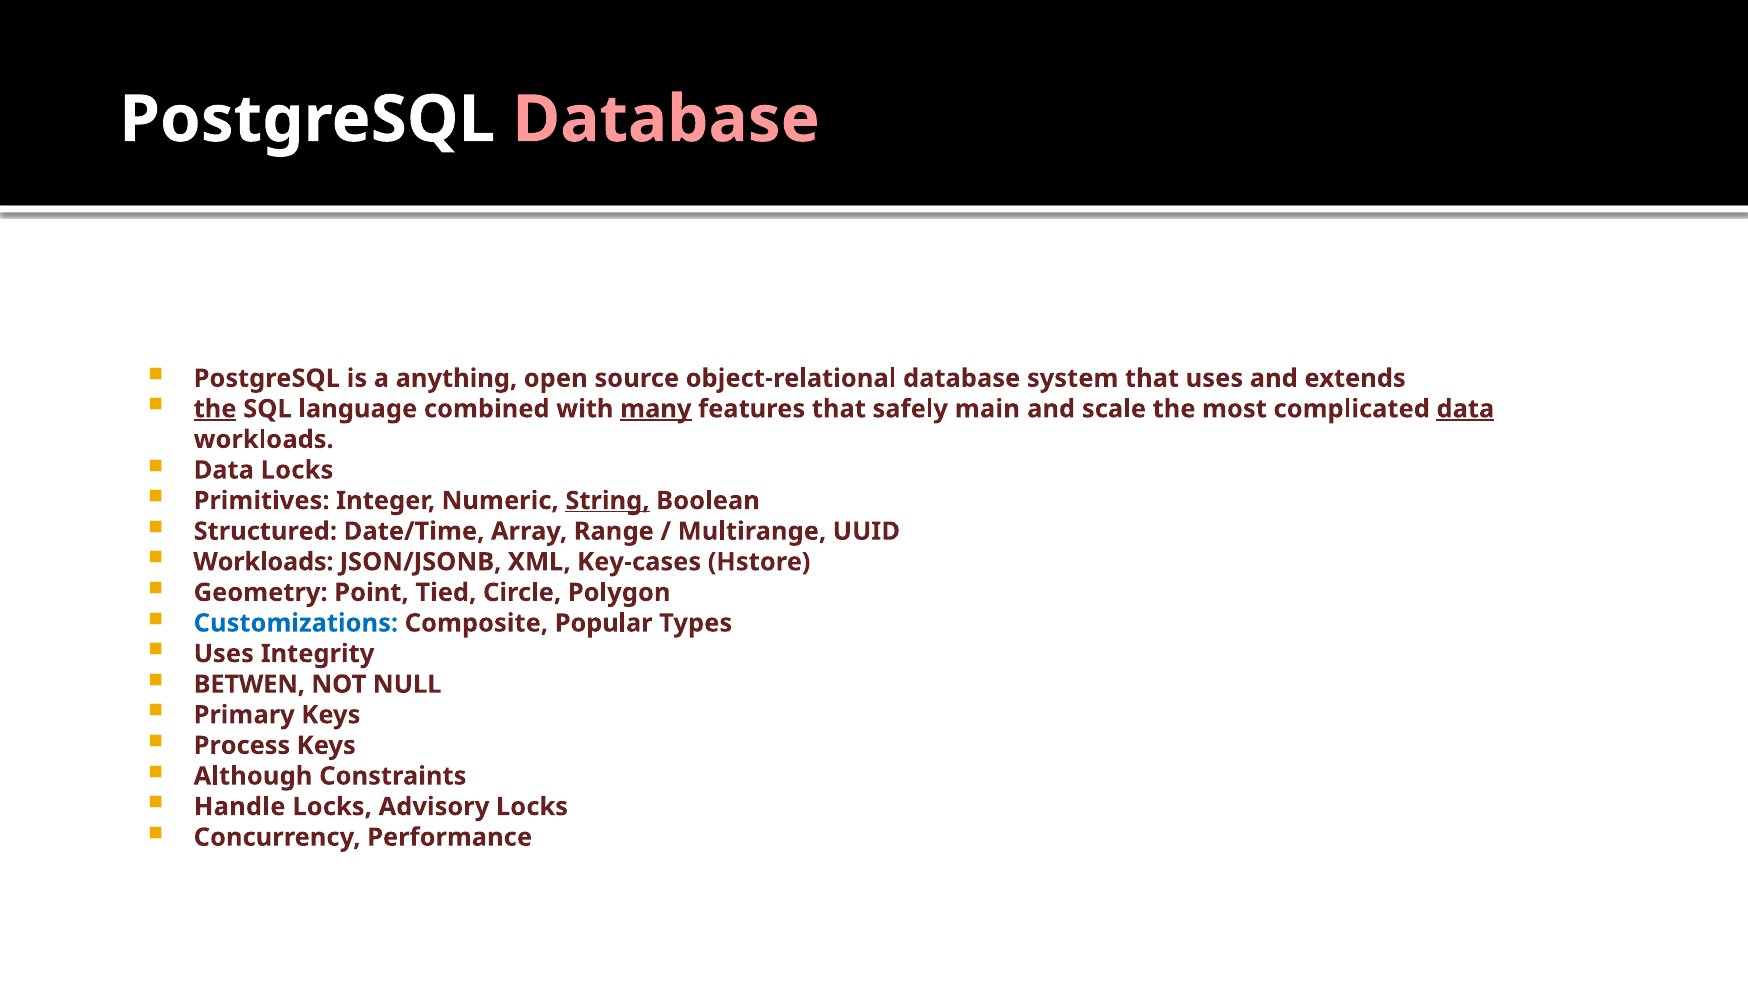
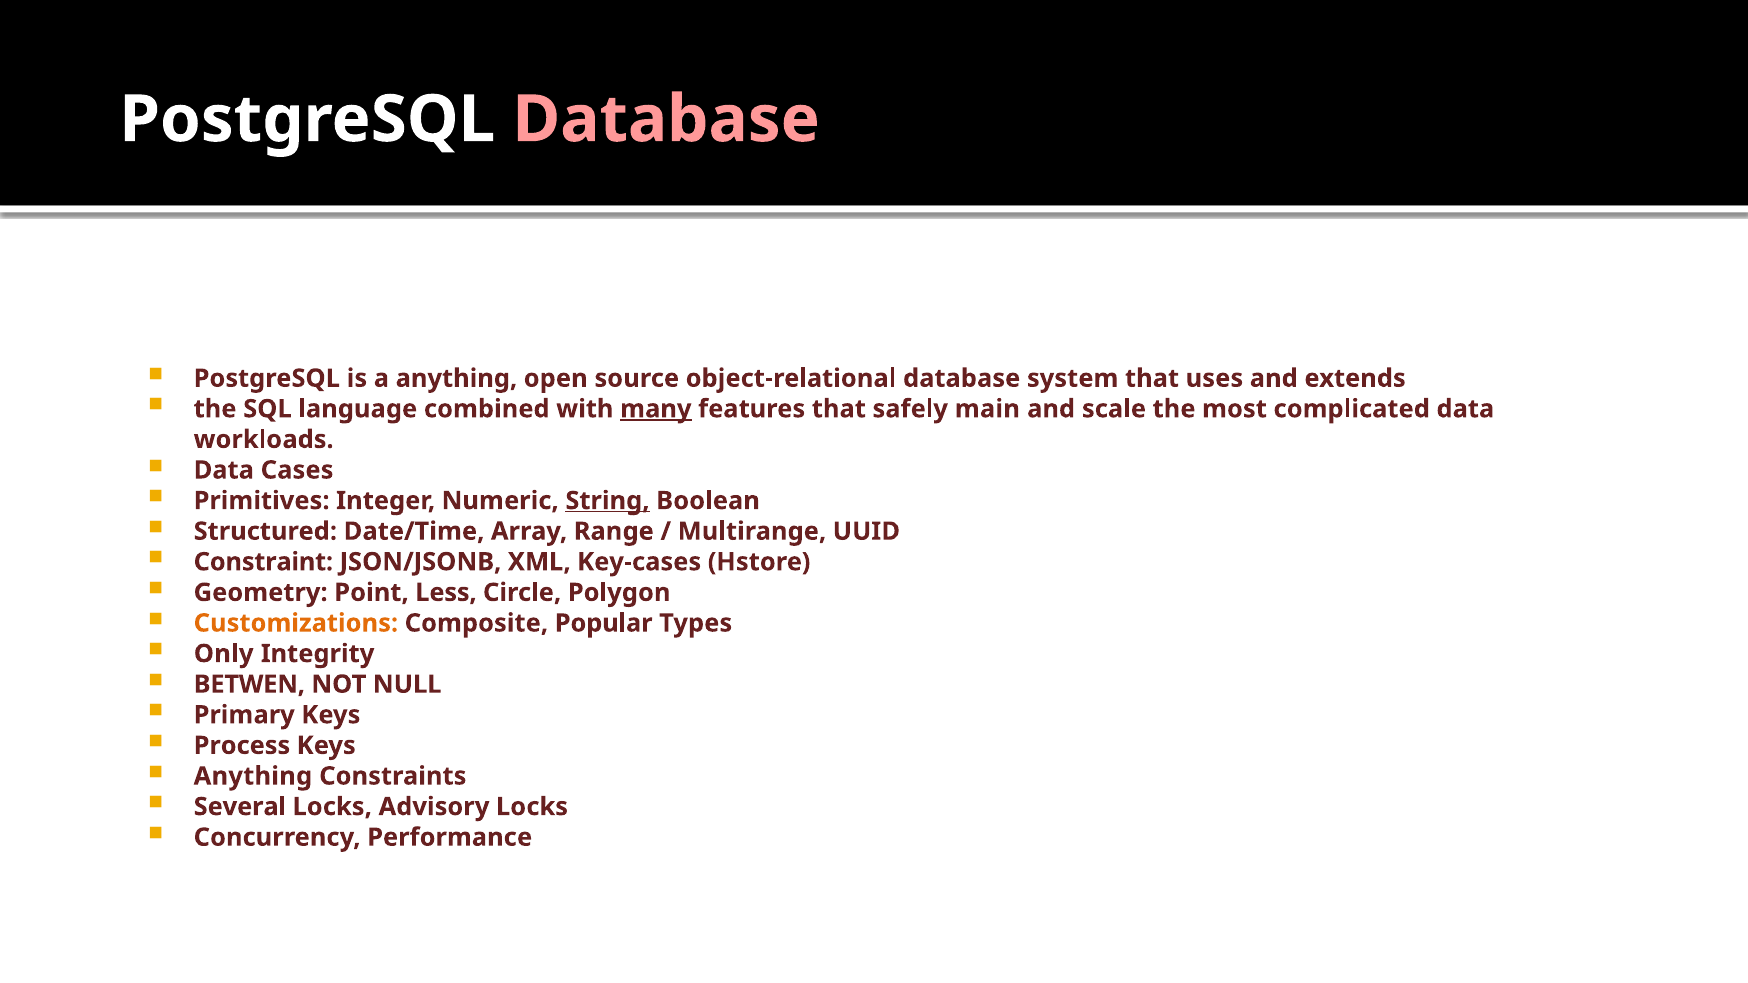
the at (215, 409) underline: present -> none
data at (1465, 409) underline: present -> none
Data Locks: Locks -> Cases
Workloads at (263, 562): Workloads -> Constraint
Tied: Tied -> Less
Customizations colour: blue -> orange
Uses at (224, 654): Uses -> Only
Although at (253, 776): Although -> Anything
Handle: Handle -> Several
